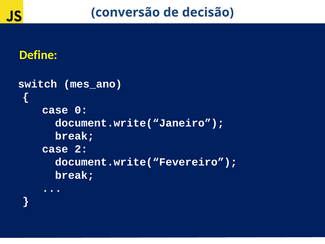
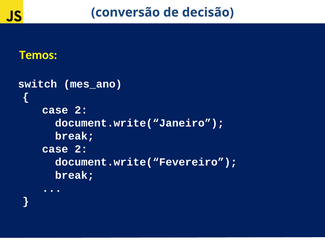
Define: Define -> Temos
0 at (81, 110): 0 -> 2
